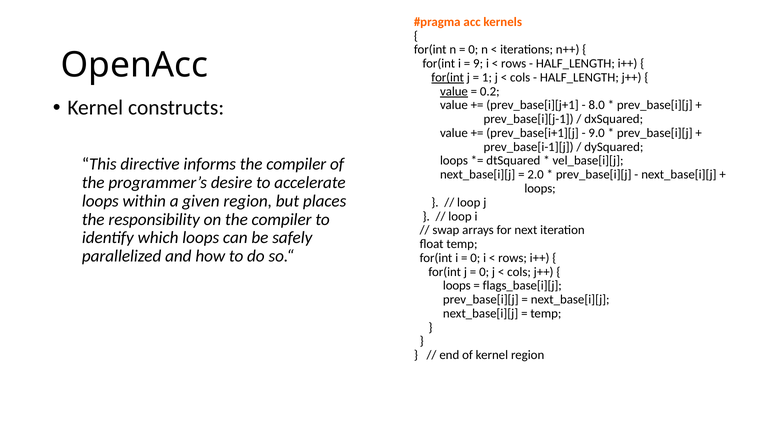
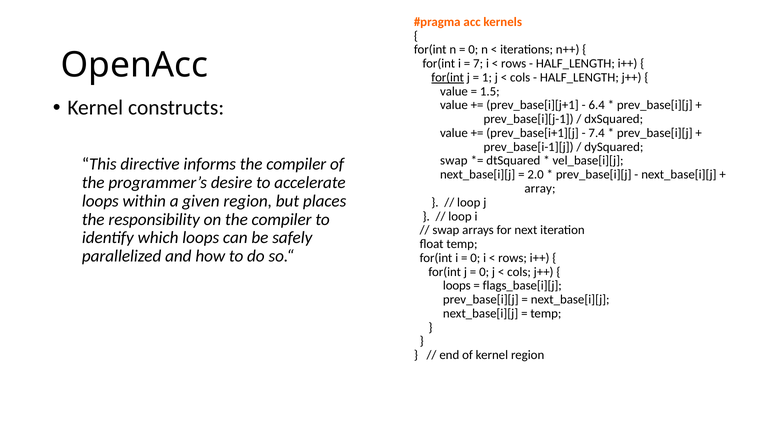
9: 9 -> 7
value at (454, 91) underline: present -> none
0.2: 0.2 -> 1.5
8.0: 8.0 -> 6.4
9.0: 9.0 -> 7.4
loops at (454, 161): loops -> swap
loops at (540, 189): loops -> array
